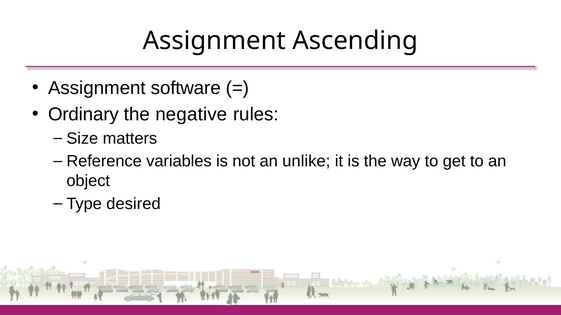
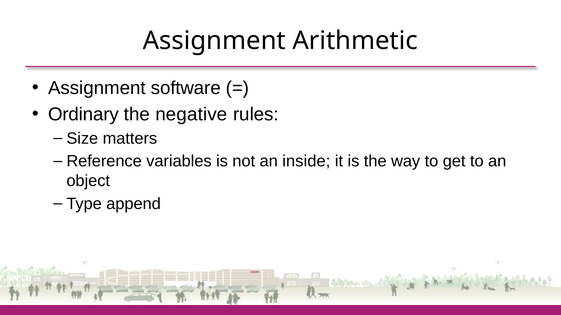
Ascending: Ascending -> Arithmetic
unlike: unlike -> inside
desired: desired -> append
